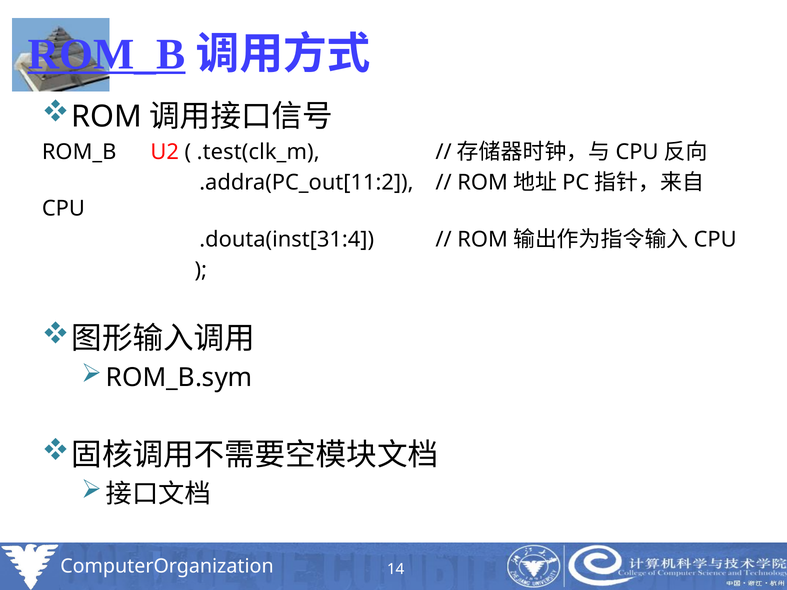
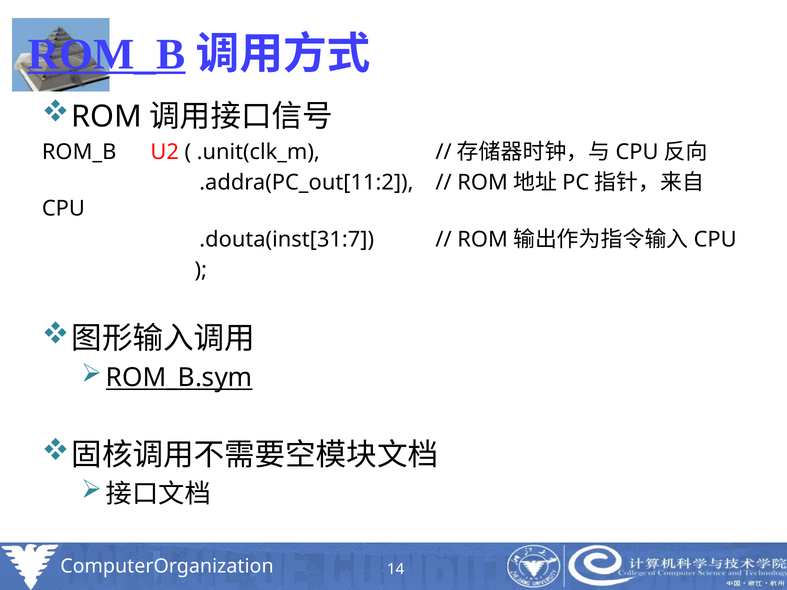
.test(clk_m: .test(clk_m -> .unit(clk_m
.douta(inst[31:4: .douta(inst[31:4 -> .douta(inst[31:7
ROM_B.sym underline: none -> present
